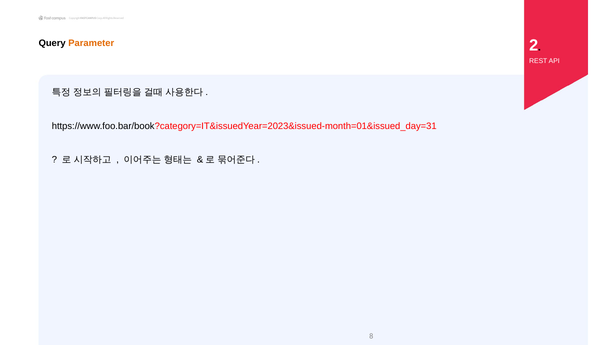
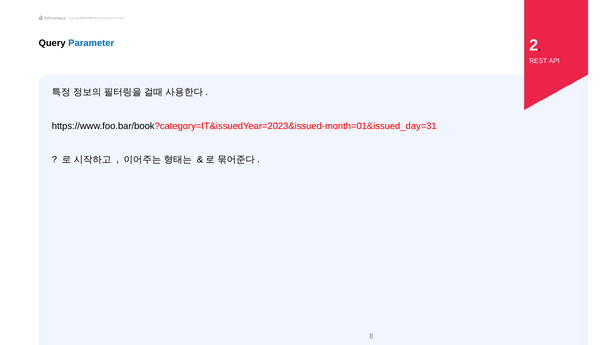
Parameter colour: orange -> blue
